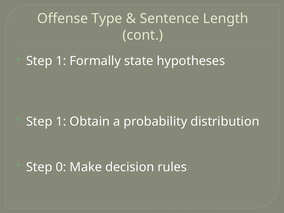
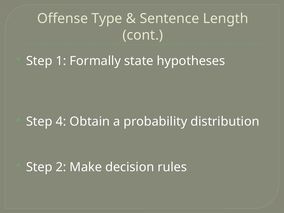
1 at (61, 122): 1 -> 4
0: 0 -> 2
